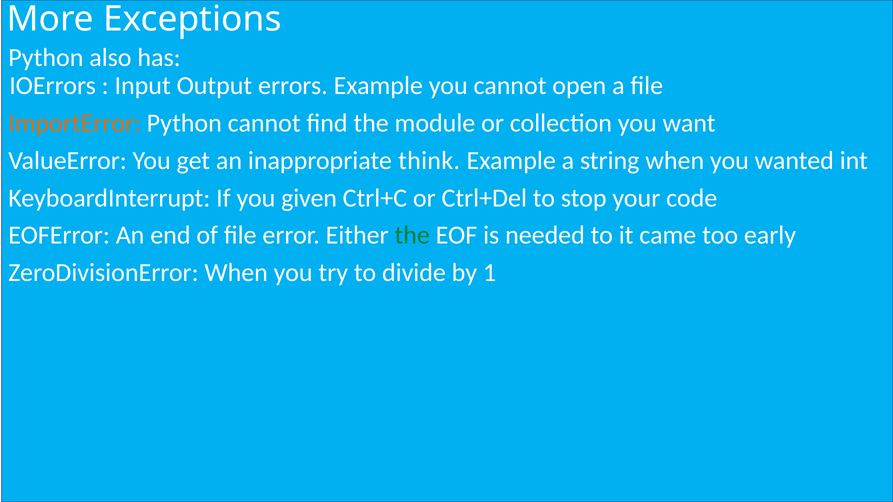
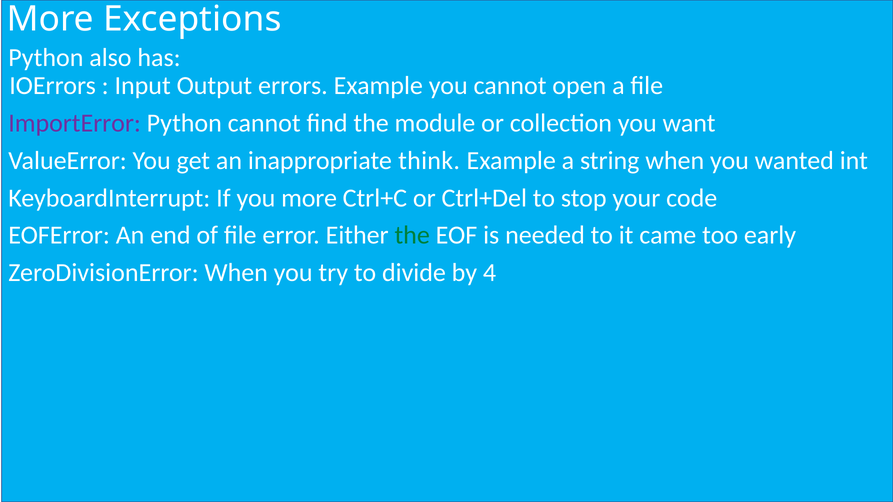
ImportError colour: orange -> purple
you given: given -> more
1: 1 -> 4
